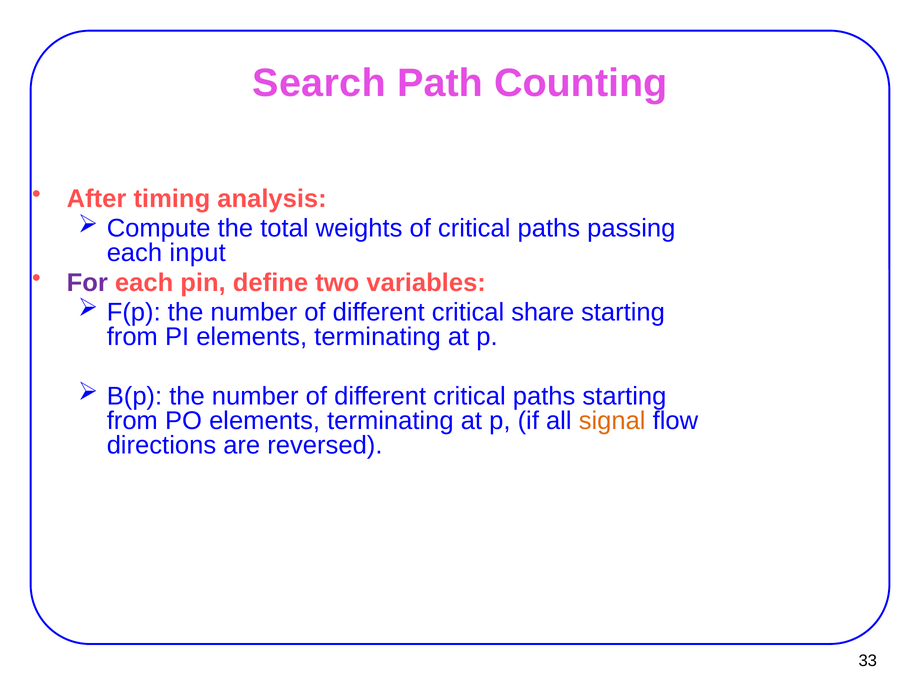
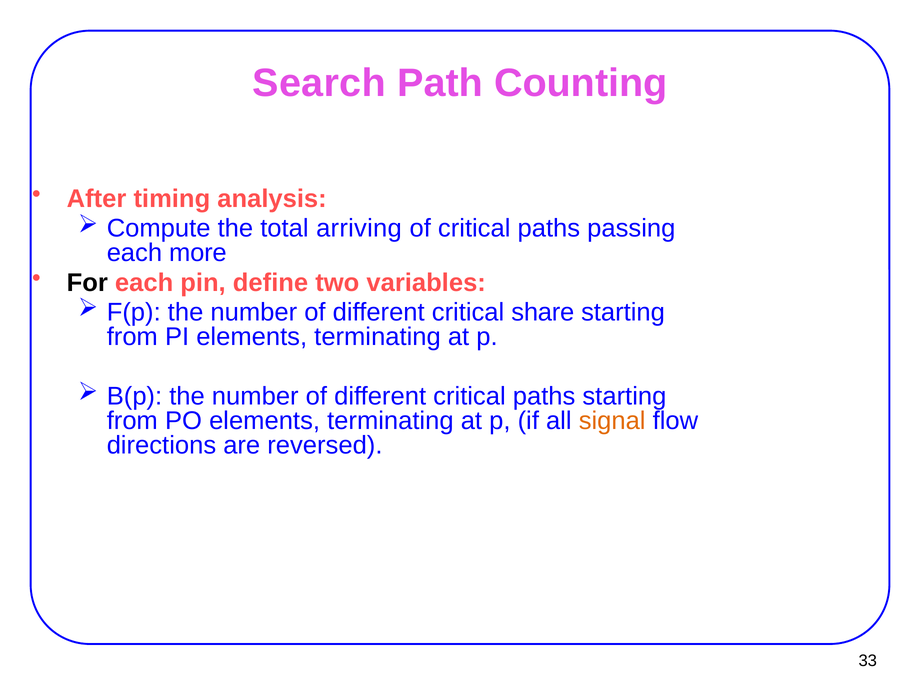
weights: weights -> arriving
input: input -> more
For colour: purple -> black
